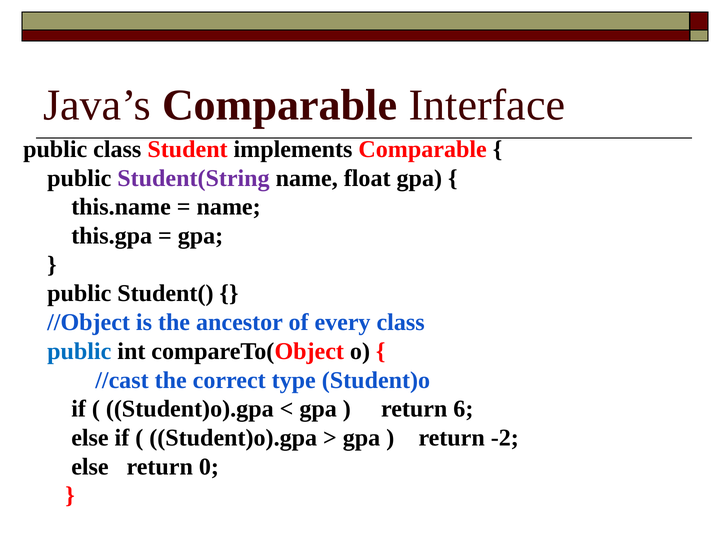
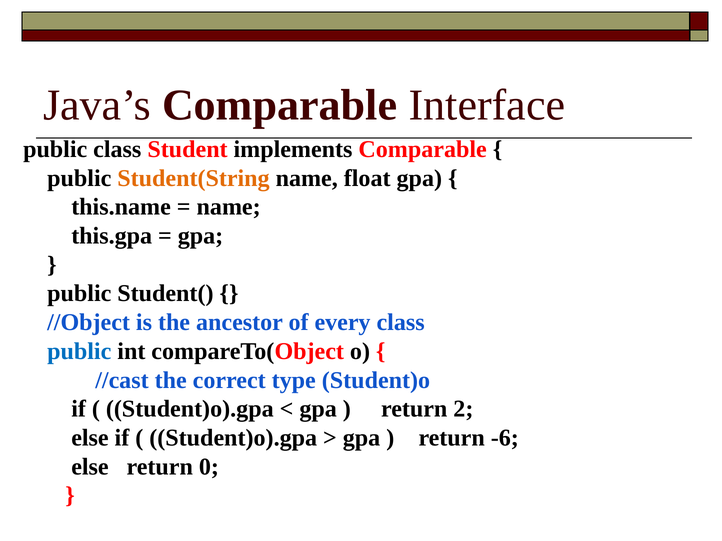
Student(String colour: purple -> orange
6: 6 -> 2
-2: -2 -> -6
